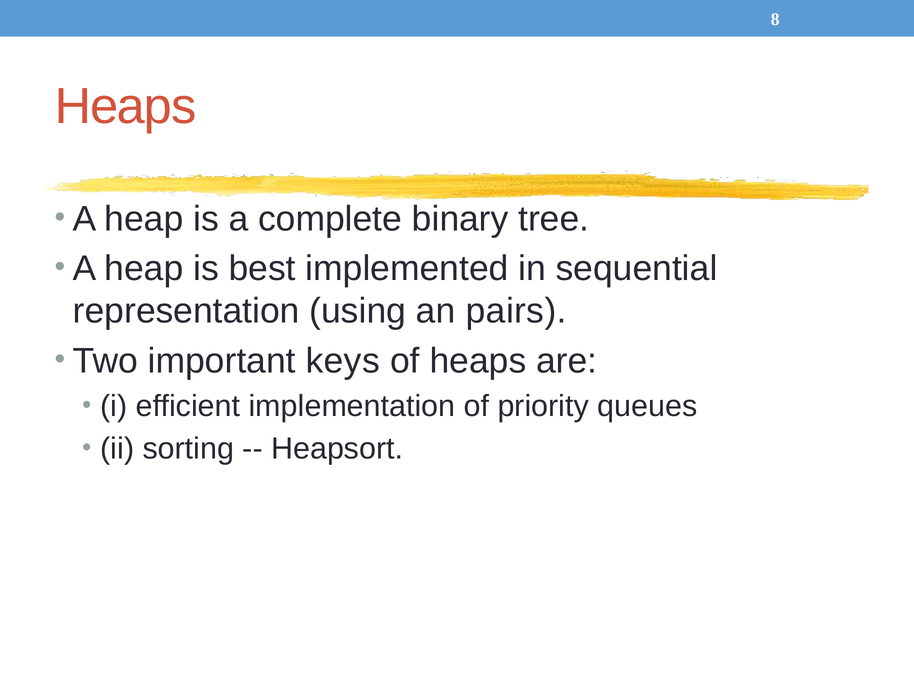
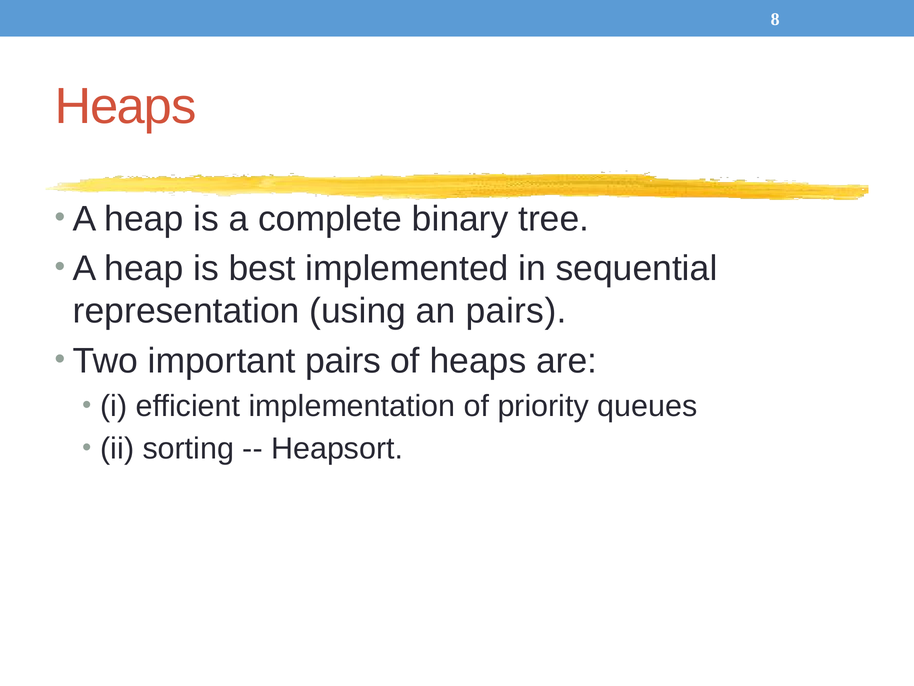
important keys: keys -> pairs
